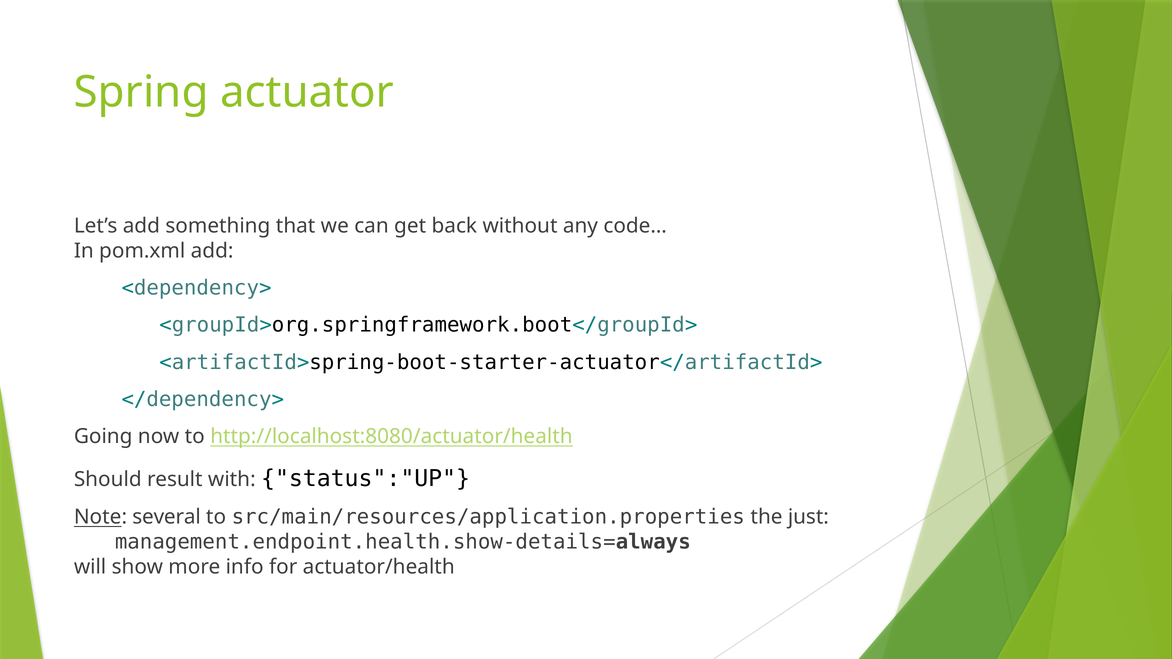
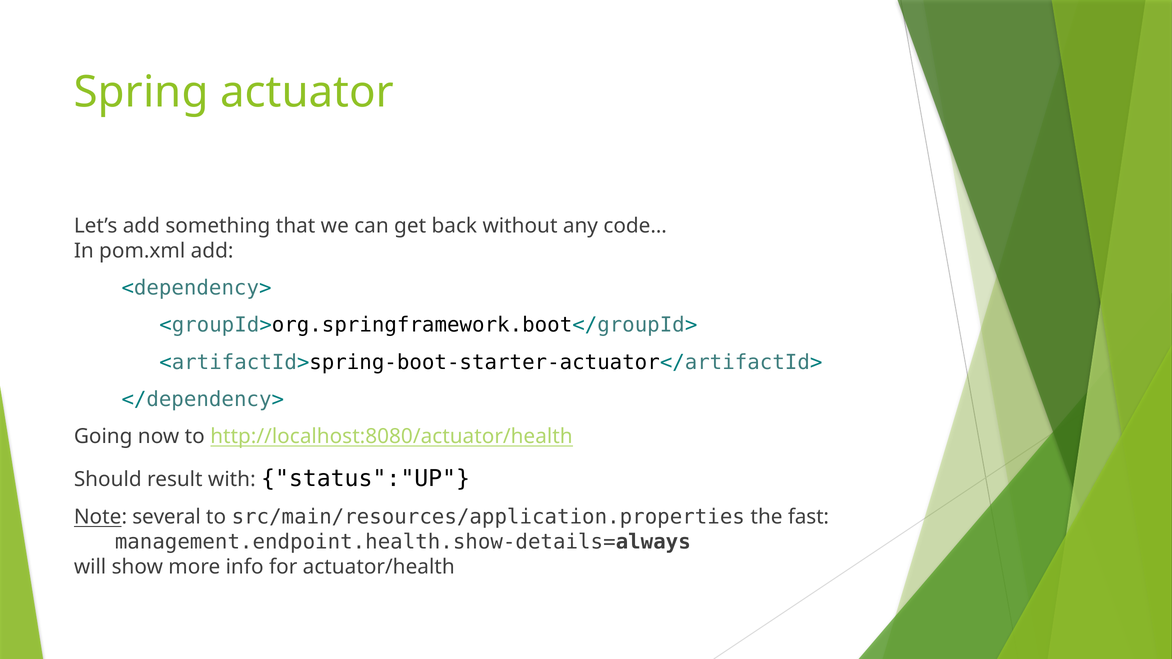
just: just -> fast
